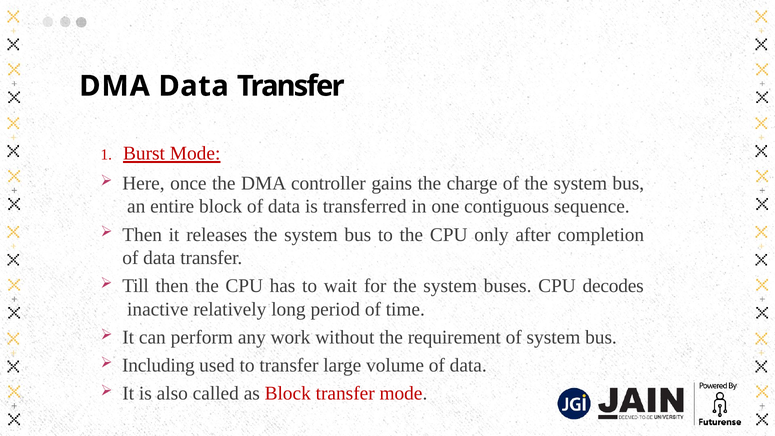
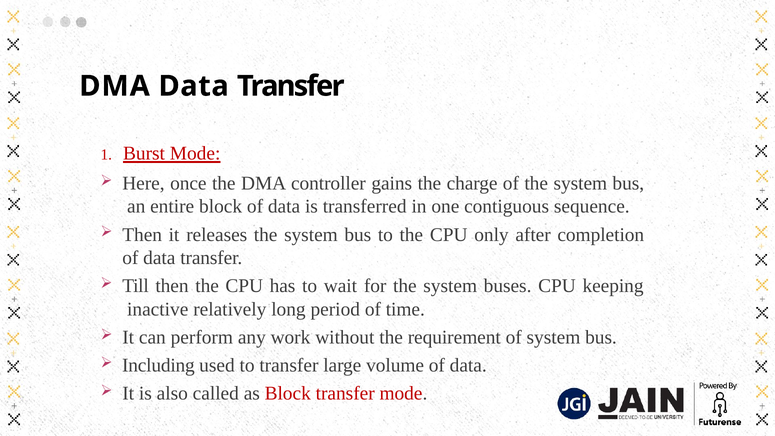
decodes: decodes -> keeping
